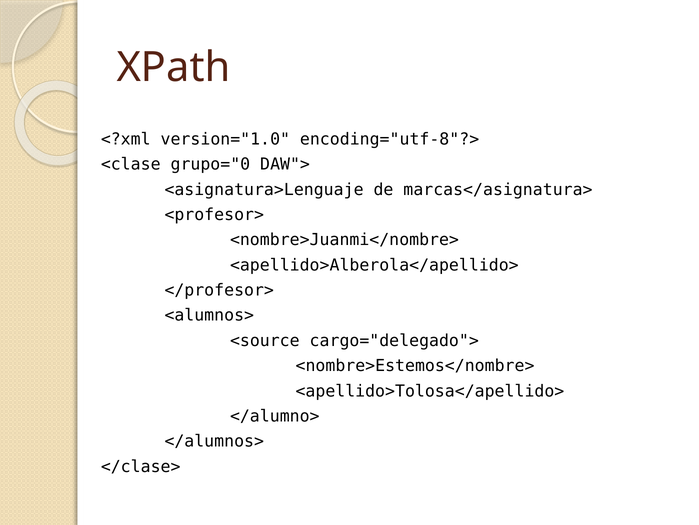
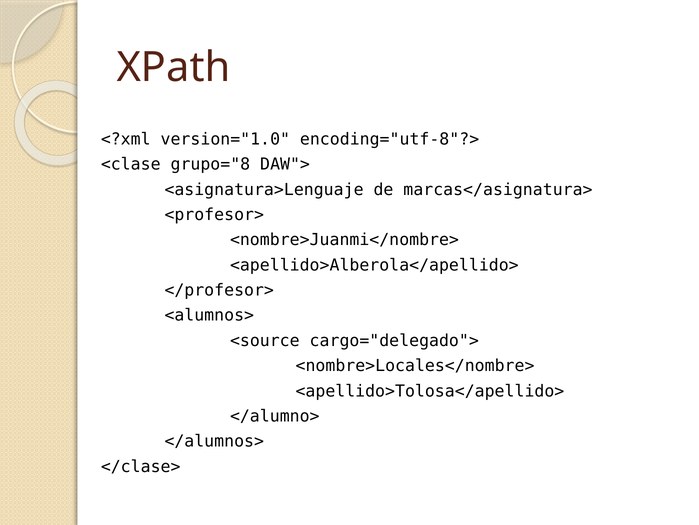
grupo="0: grupo="0 -> grupo="8
<nombre>Estemos</nombre>: <nombre>Estemos</nombre> -> <nombre>Locales</nombre>
